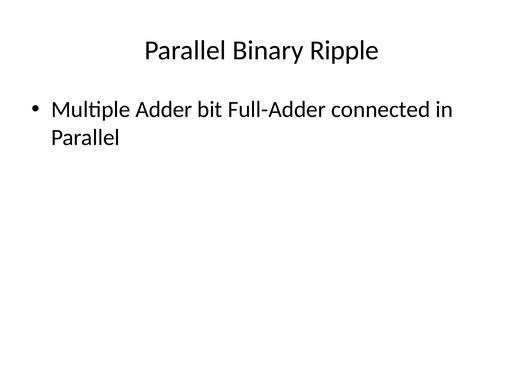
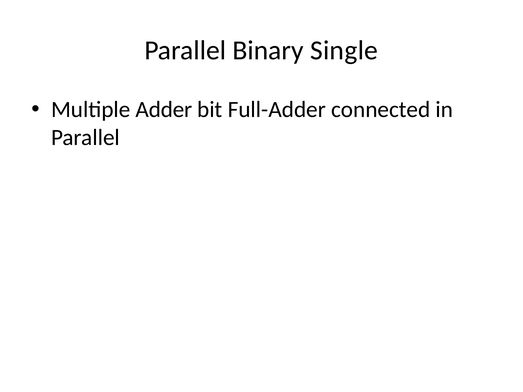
Ripple: Ripple -> Single
